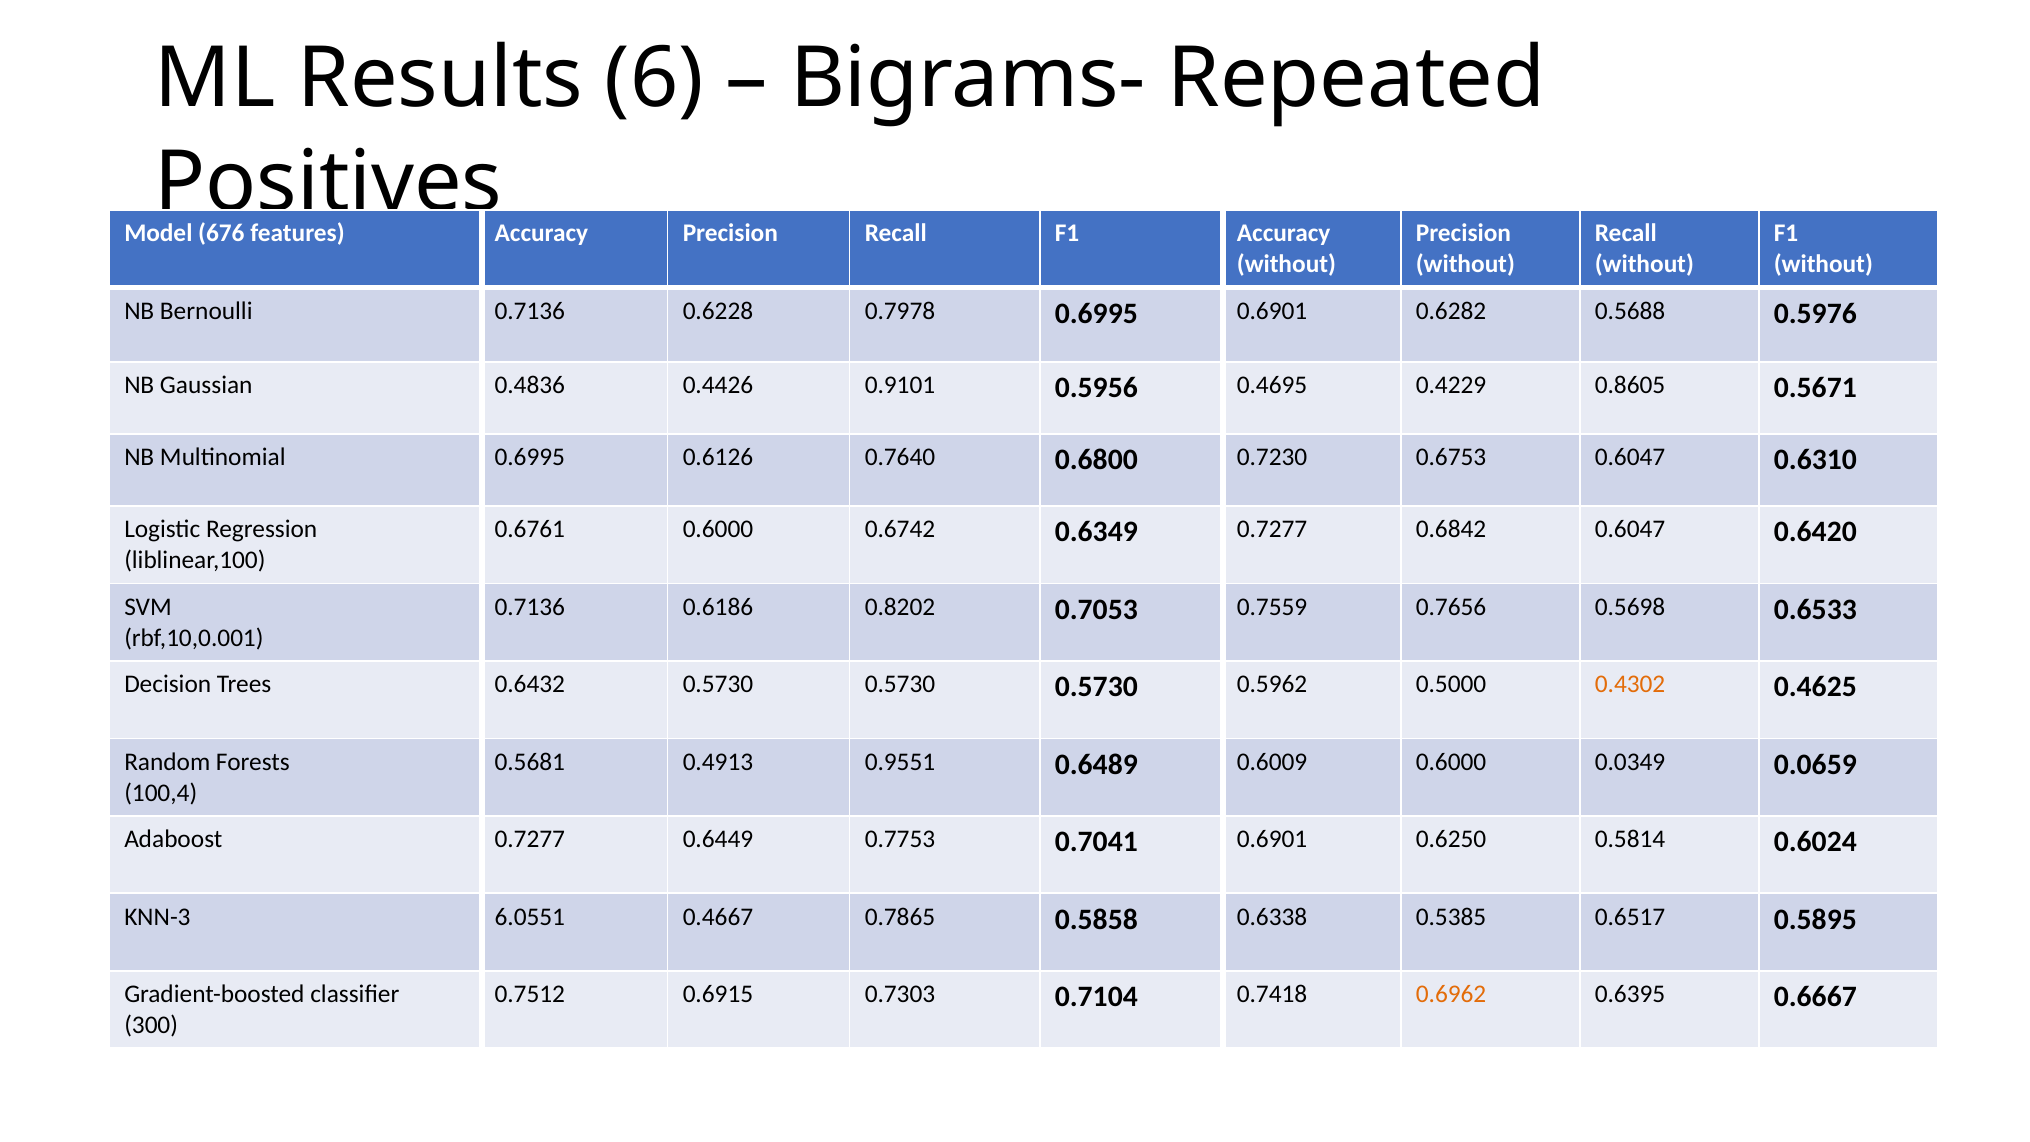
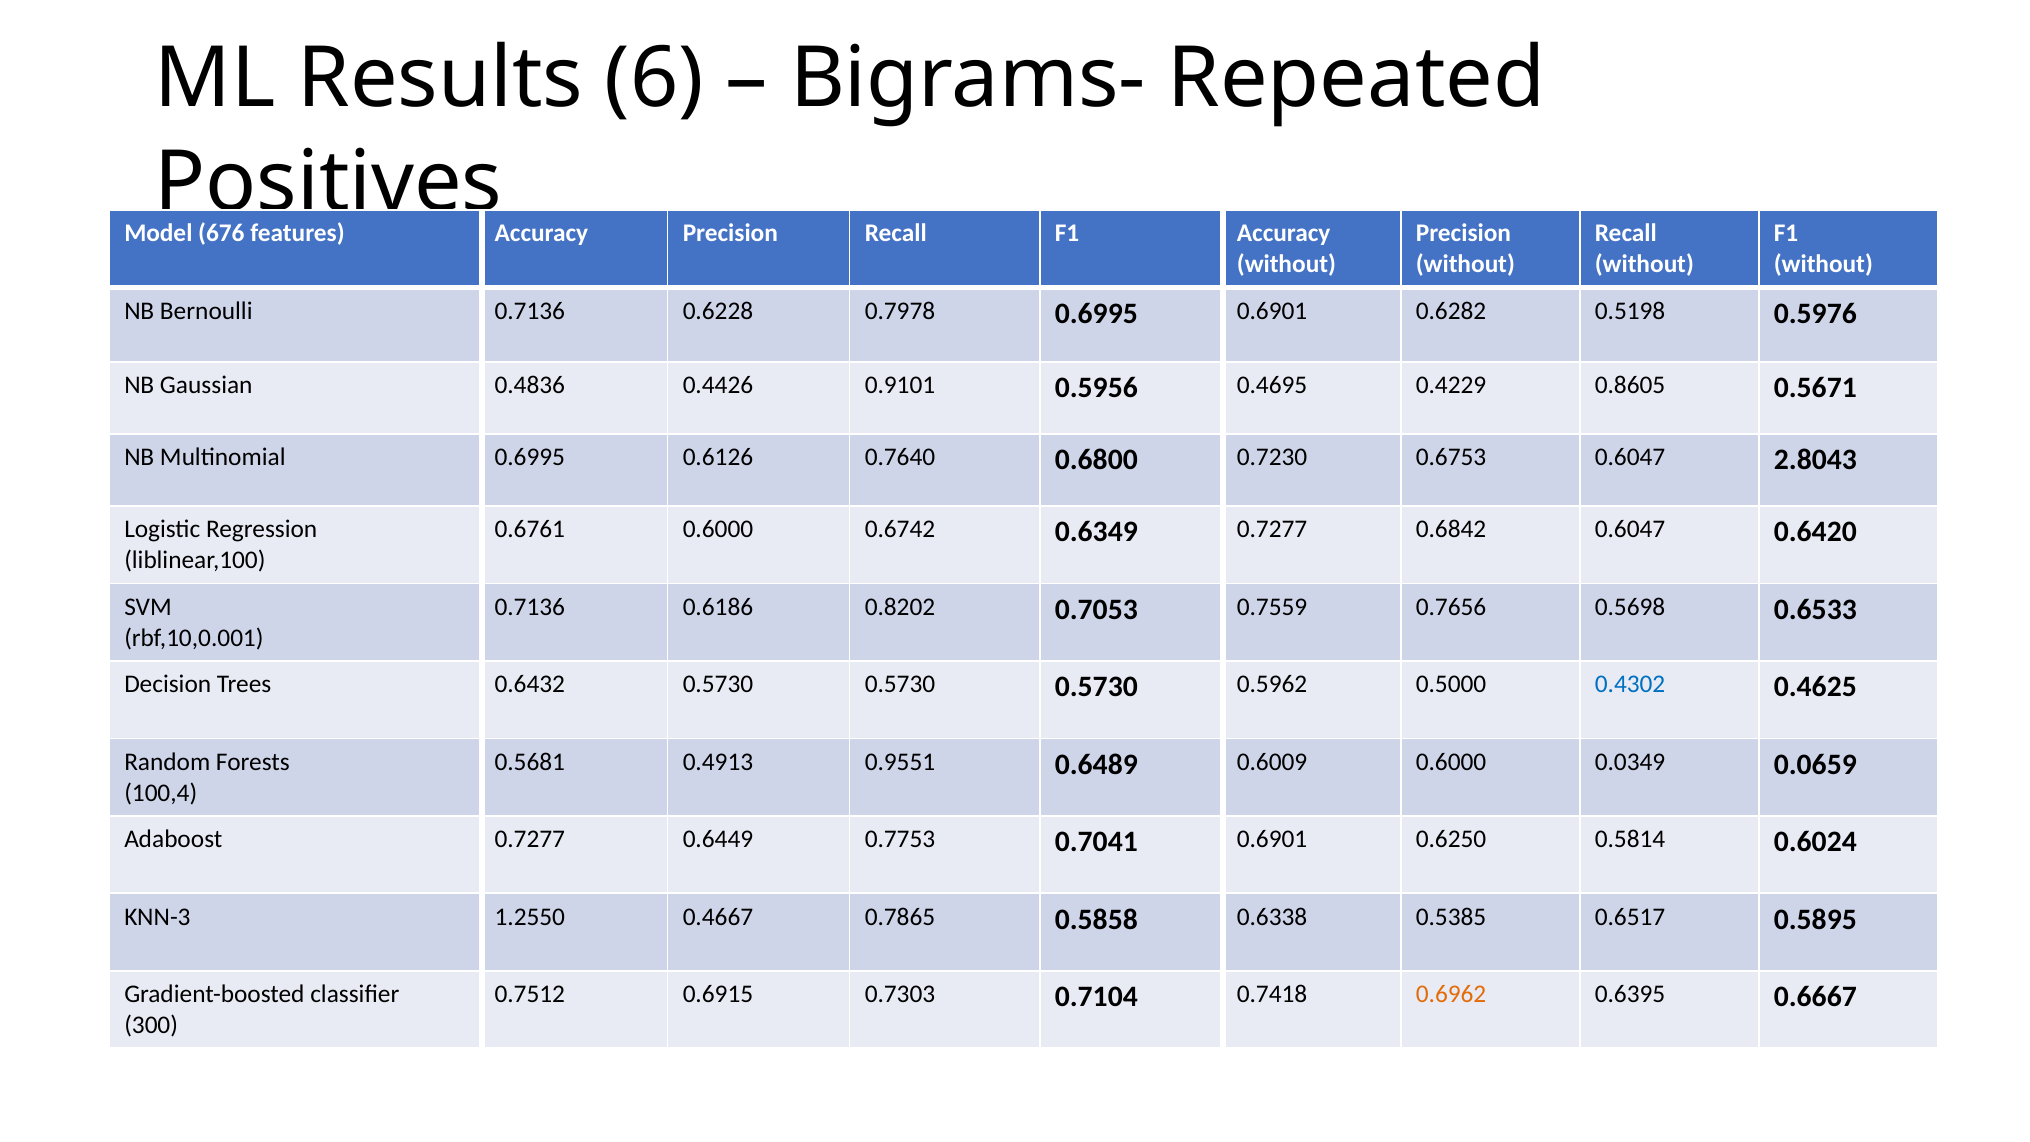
0.5688: 0.5688 -> 0.5198
0.6310: 0.6310 -> 2.8043
0.4302 colour: orange -> blue
6.0551: 6.0551 -> 1.2550
